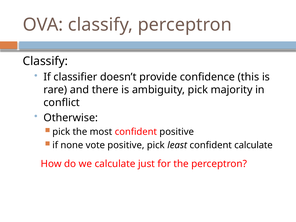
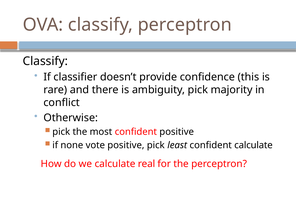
just: just -> real
